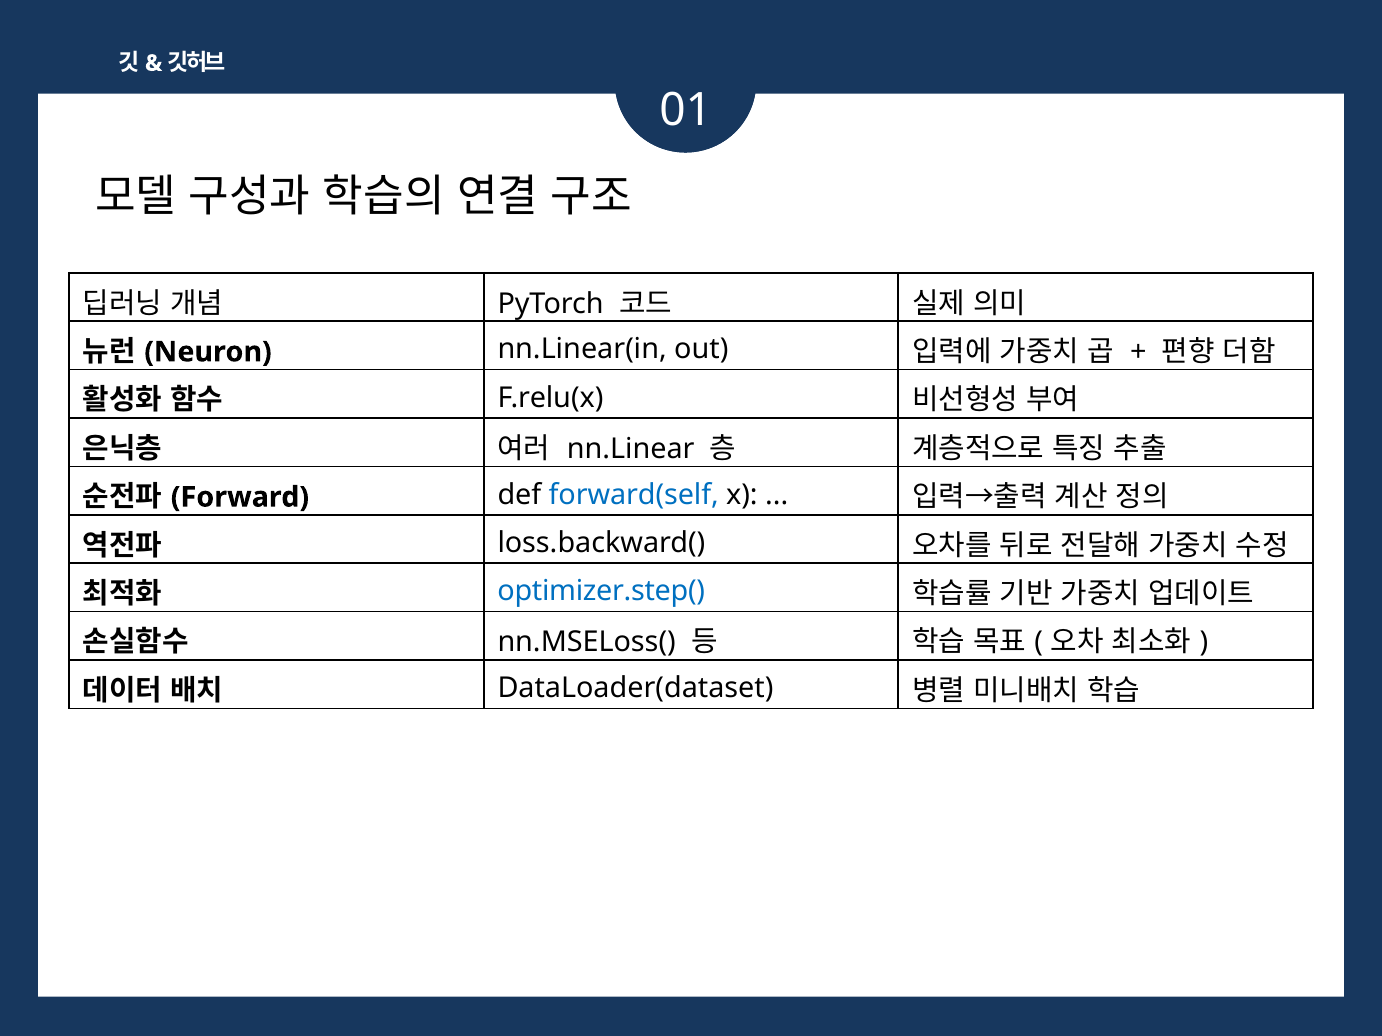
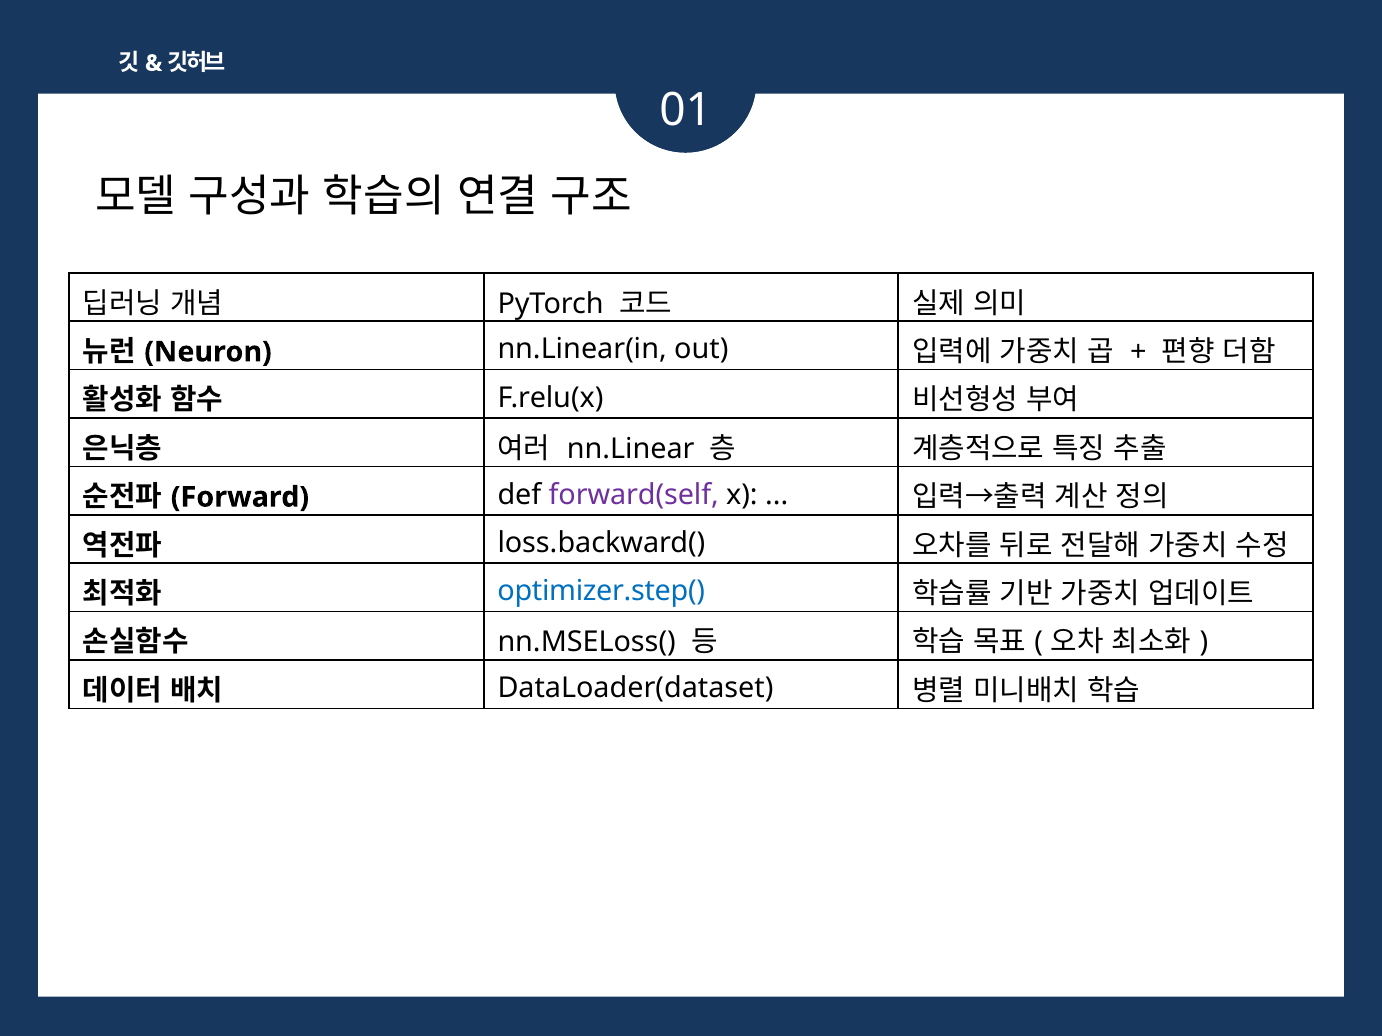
forward(self colour: blue -> purple
